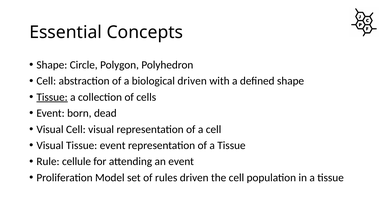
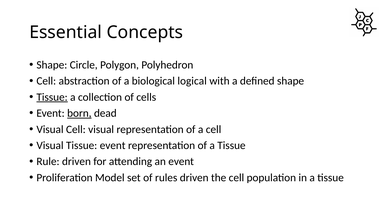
biological driven: driven -> logical
born underline: none -> present
Rule cellule: cellule -> driven
